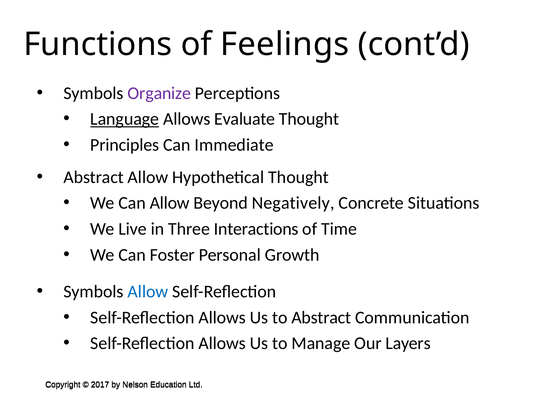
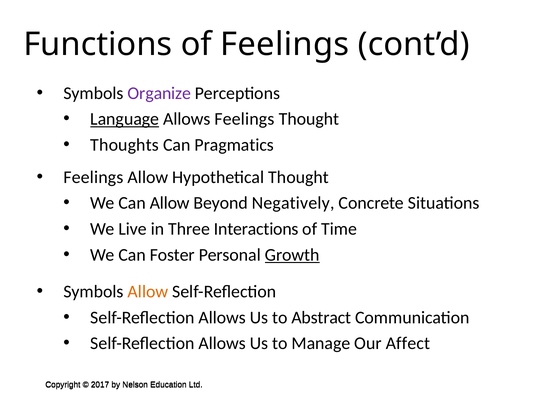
Allows Evaluate: Evaluate -> Feelings
Principles: Principles -> Thoughts
Immediate: Immediate -> Pragmatics
Abstract at (94, 177): Abstract -> Feelings
Growth underline: none -> present
Allow at (148, 291) colour: blue -> orange
Layers: Layers -> Affect
